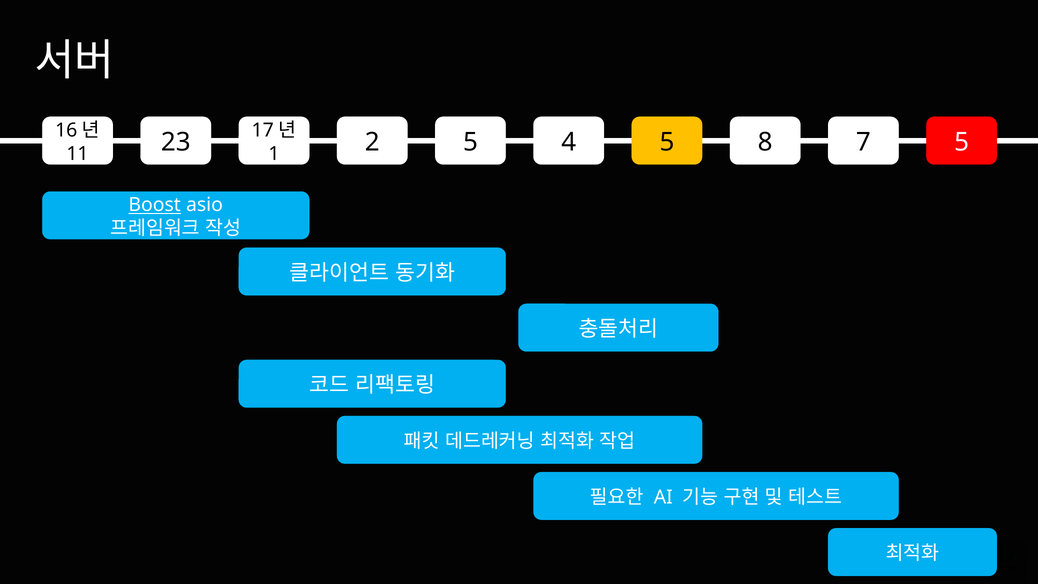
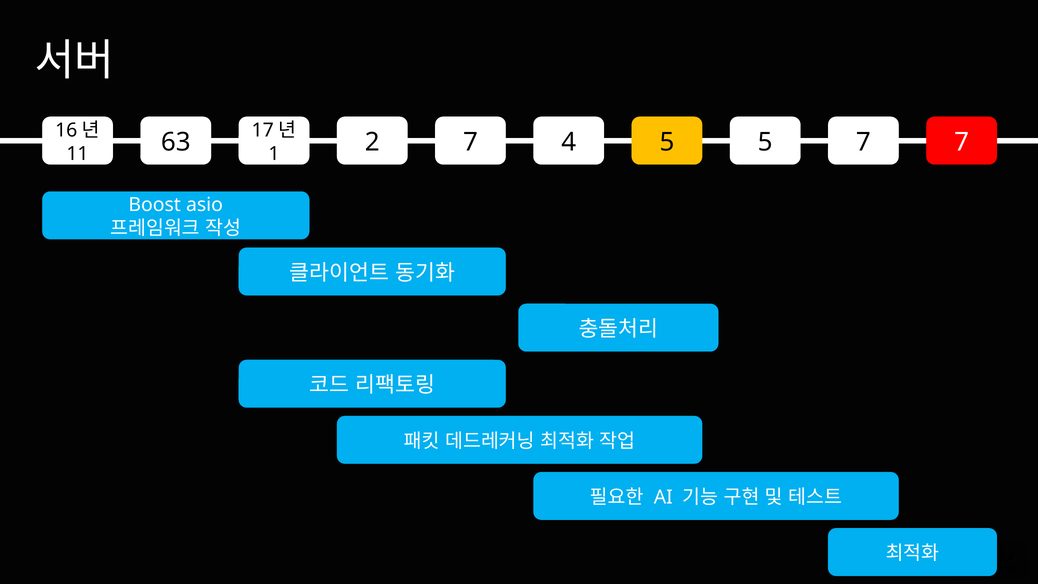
2 5: 5 -> 7
4 8: 8 -> 5
5 at (962, 142): 5 -> 7
23: 23 -> 63
Boost underline: present -> none
